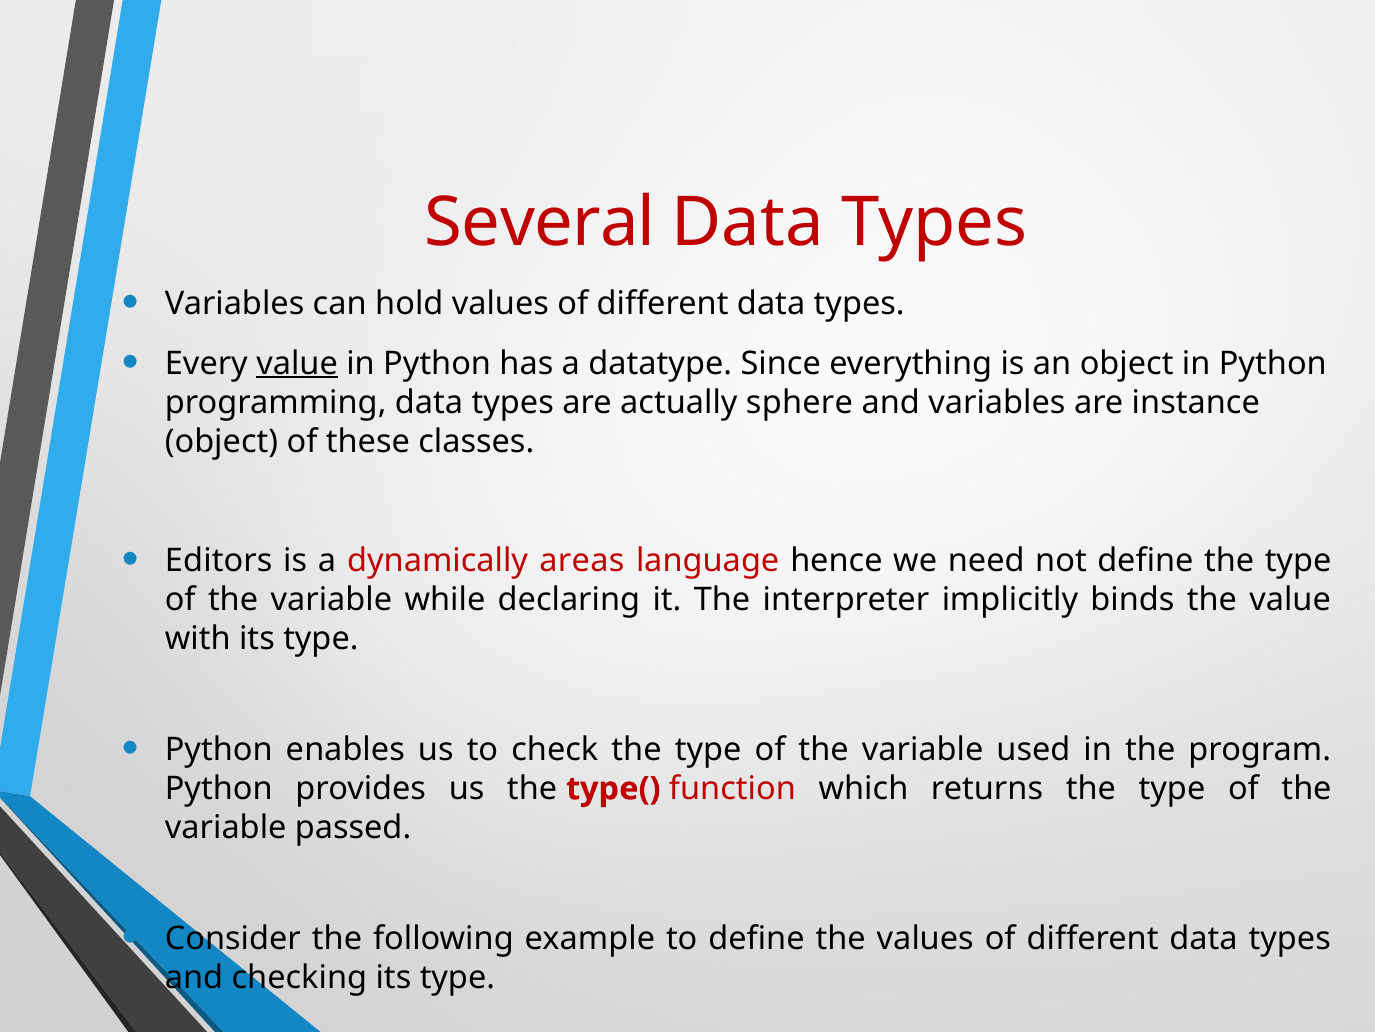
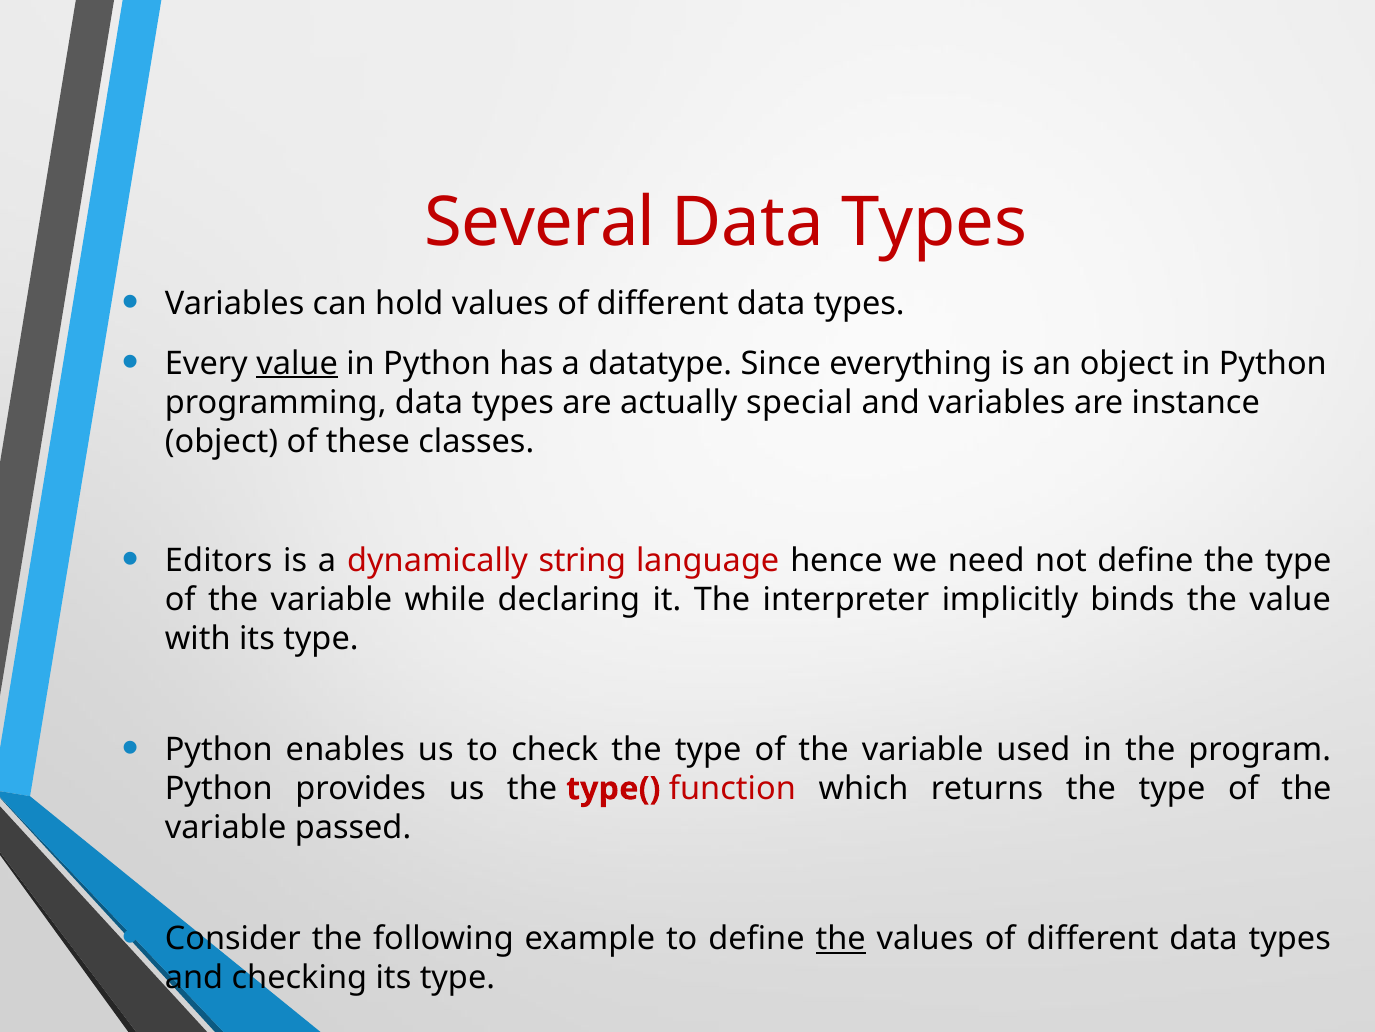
sphere: sphere -> special
areas: areas -> string
the at (841, 938) underline: none -> present
